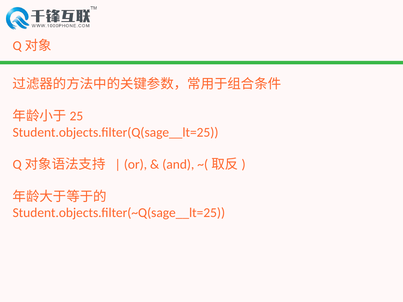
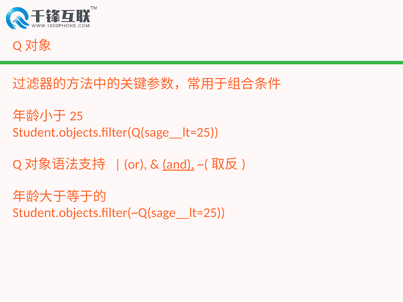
and underline: none -> present
